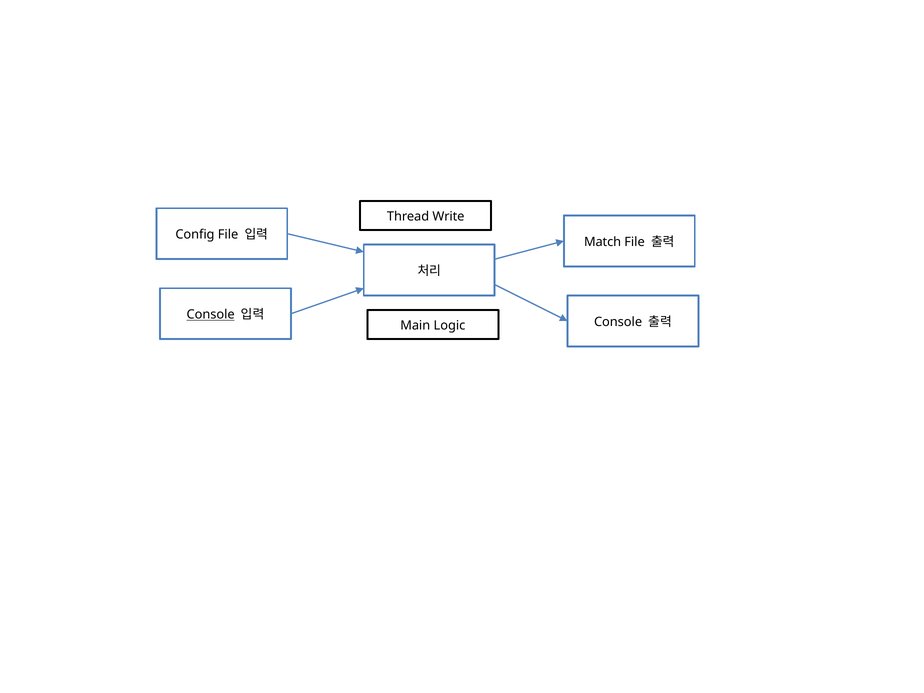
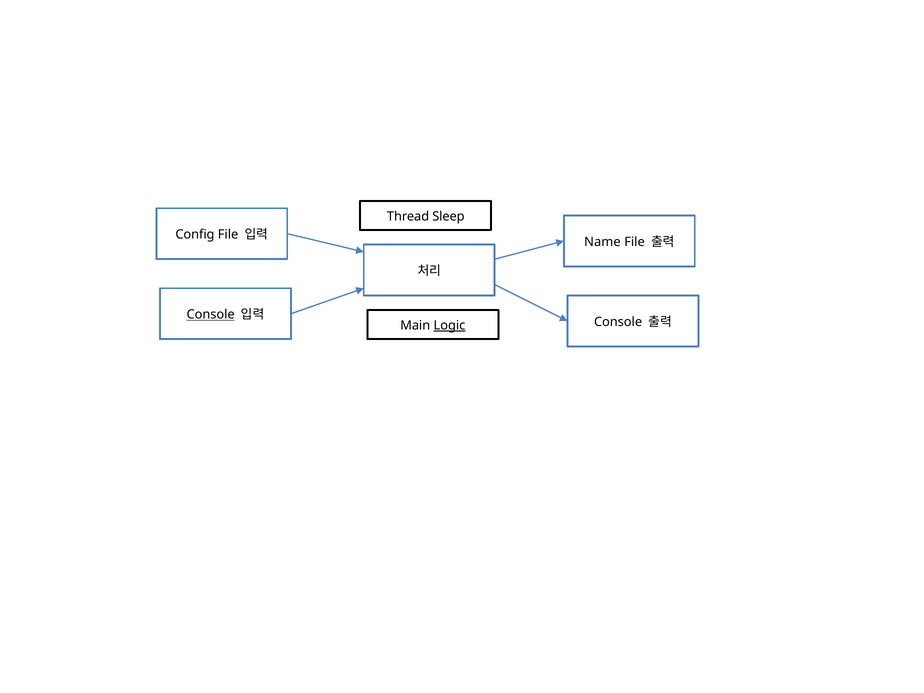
Write: Write -> Sleep
Match: Match -> Name
Logic underline: none -> present
